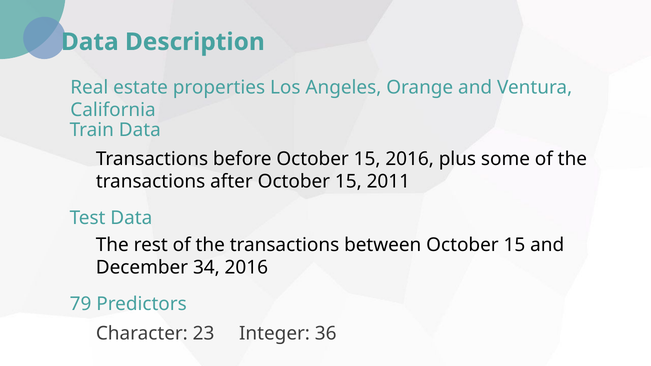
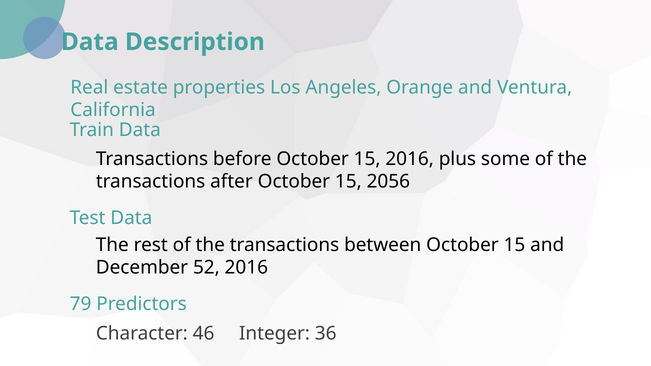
2011: 2011 -> 2056
34: 34 -> 52
23: 23 -> 46
